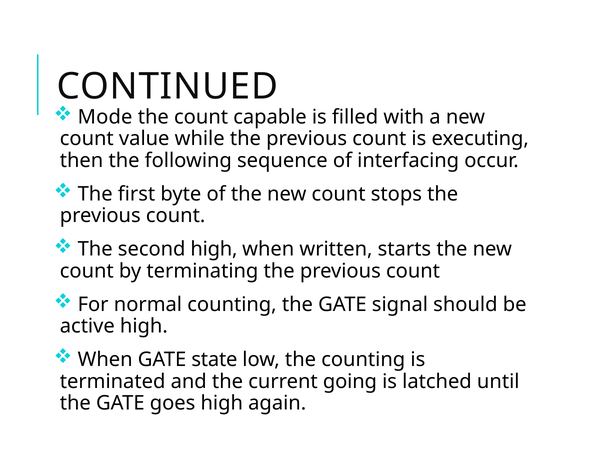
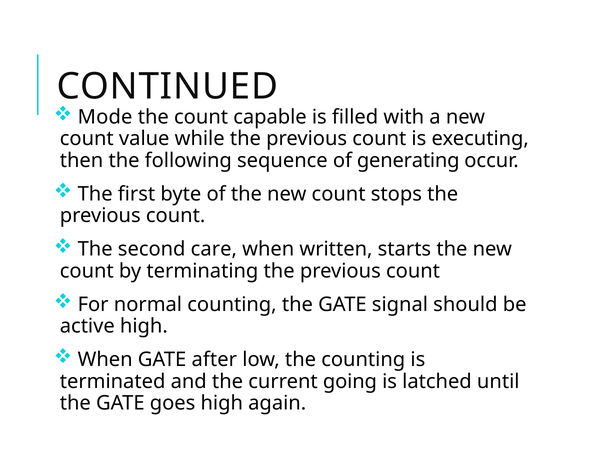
interfacing: interfacing -> generating
second high: high -> care
state: state -> after
